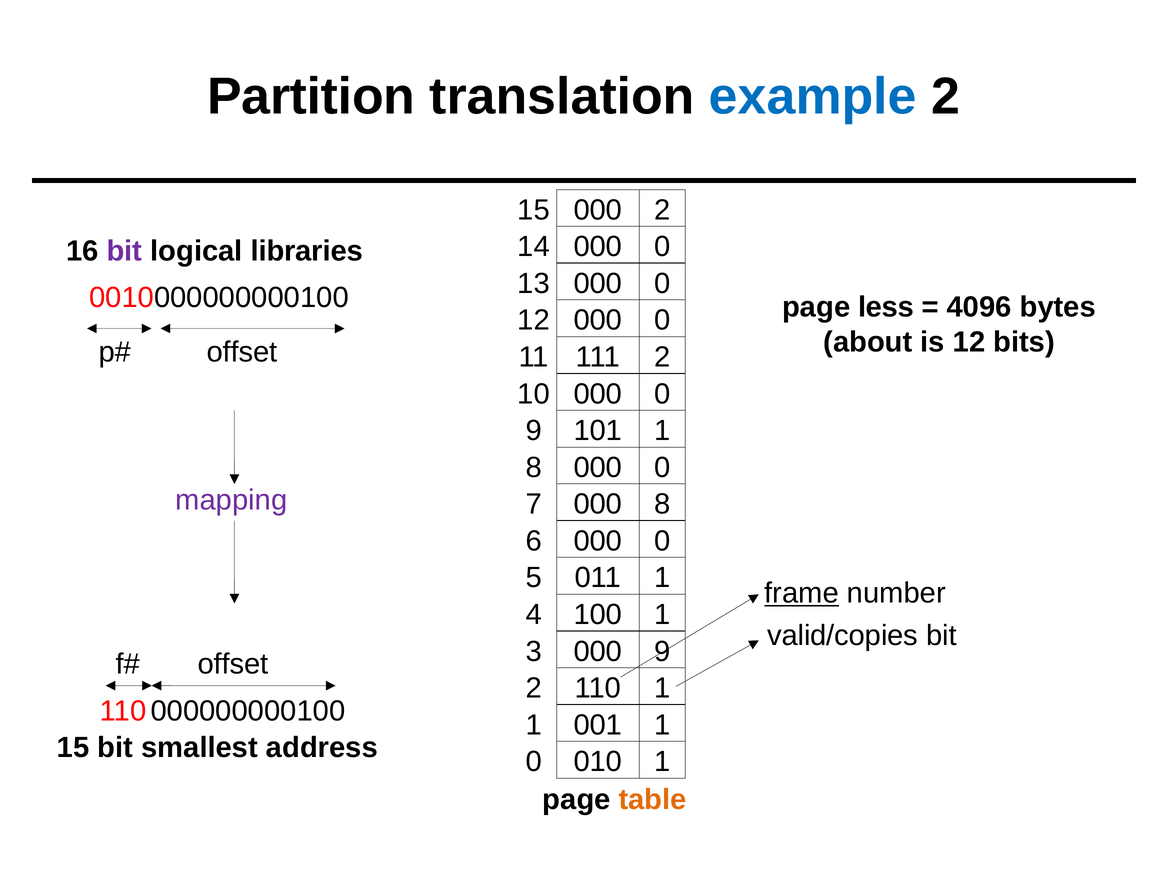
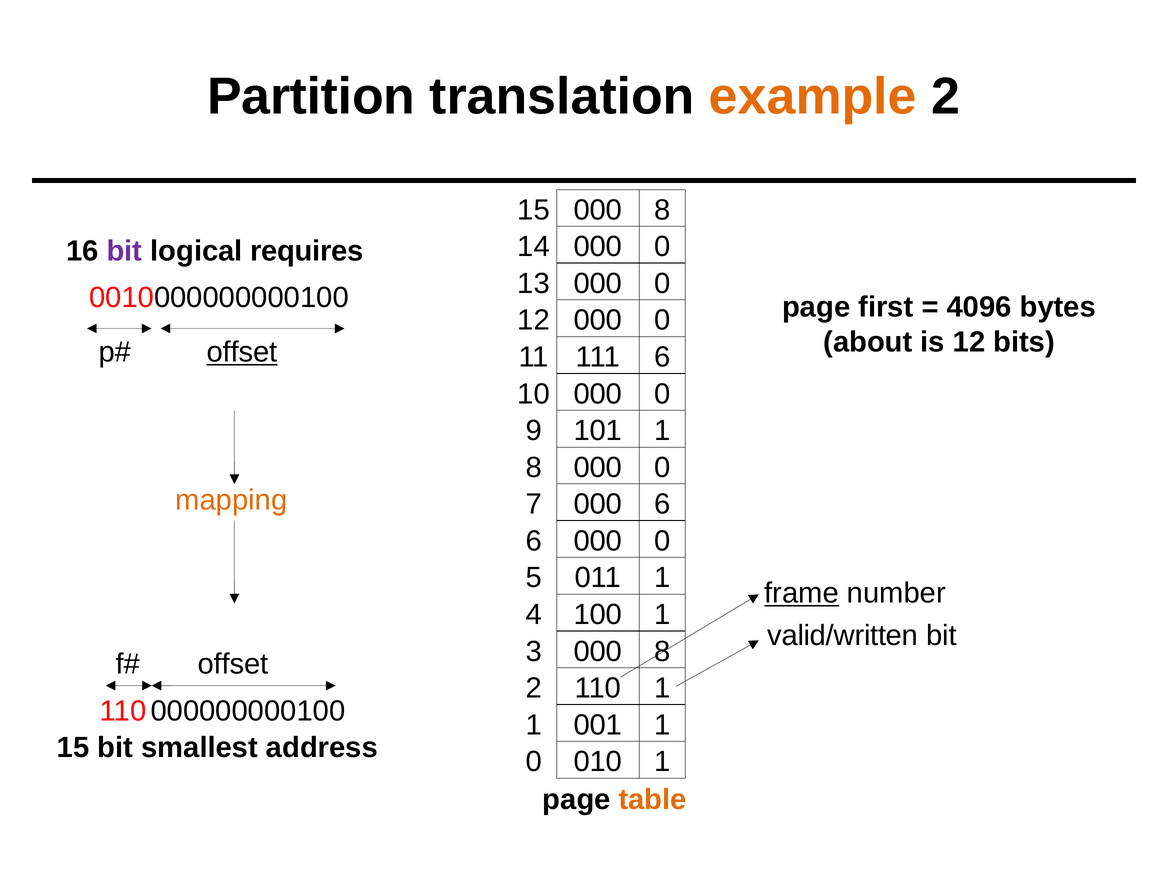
example colour: blue -> orange
2 at (662, 210): 2 -> 8
libraries: libraries -> requires
less: less -> first
offset at (242, 352) underline: none -> present
111 2: 2 -> 6
mapping colour: purple -> orange
000 8: 8 -> 6
valid/copies: valid/copies -> valid/written
9 at (662, 651): 9 -> 8
